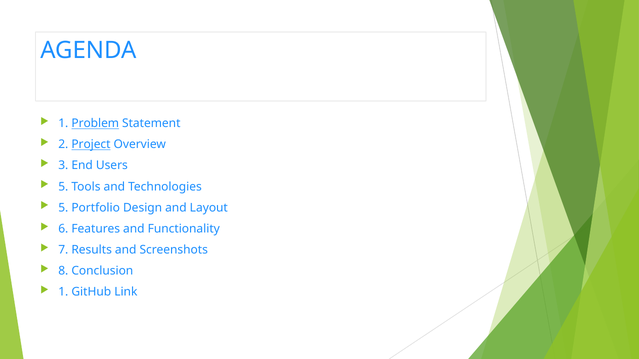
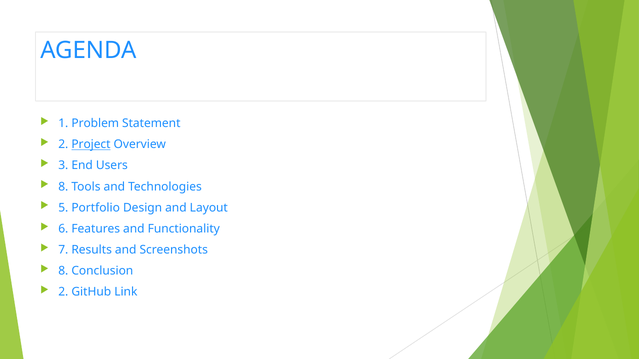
Problem underline: present -> none
5 at (63, 187): 5 -> 8
1 at (63, 292): 1 -> 2
